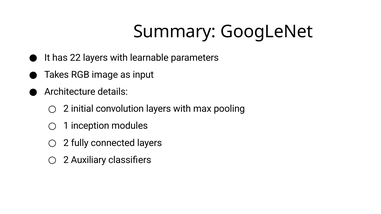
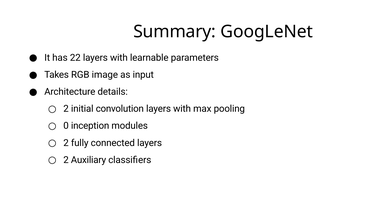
1: 1 -> 0
